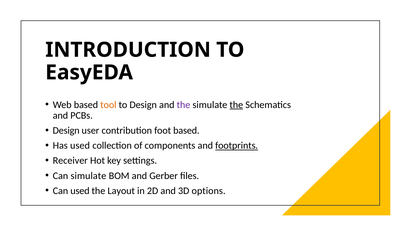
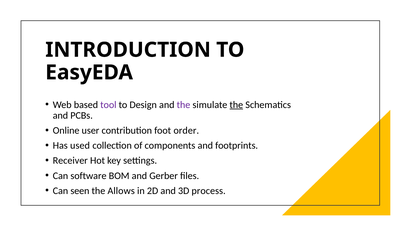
tool colour: orange -> purple
Design at (66, 130): Design -> Online
foot based: based -> order
footprints underline: present -> none
Can simulate: simulate -> software
Can used: used -> seen
Layout: Layout -> Allows
options: options -> process
